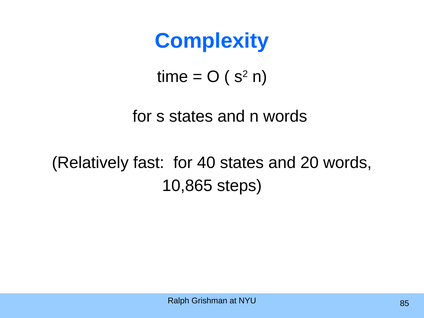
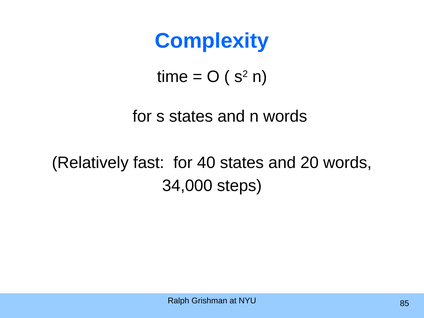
10,865: 10,865 -> 34,000
